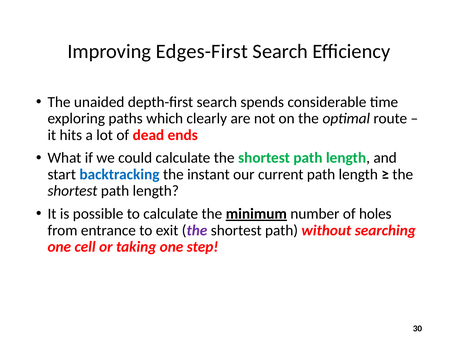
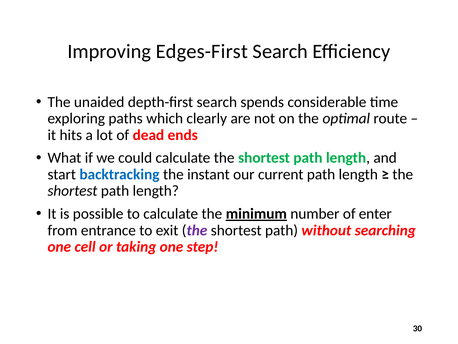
holes: holes -> enter
